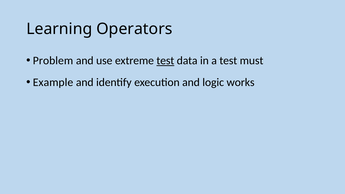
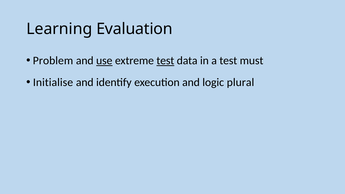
Operators: Operators -> Evaluation
use underline: none -> present
Example: Example -> Initialise
works: works -> plural
